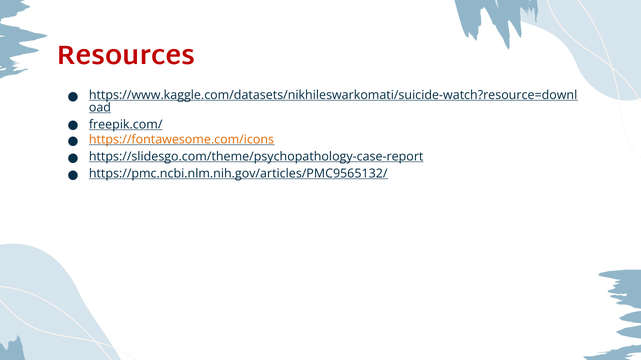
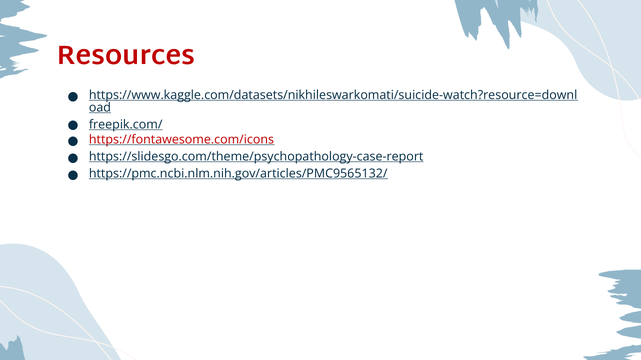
https://fontawesome.com/icons colour: orange -> red
